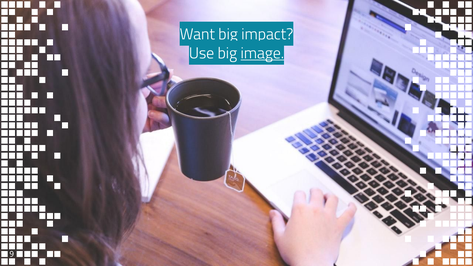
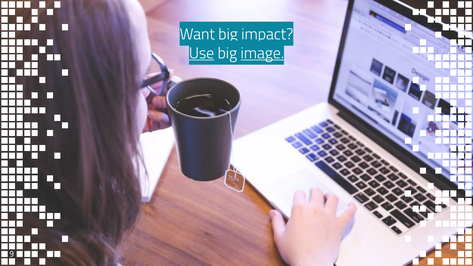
Use underline: none -> present
